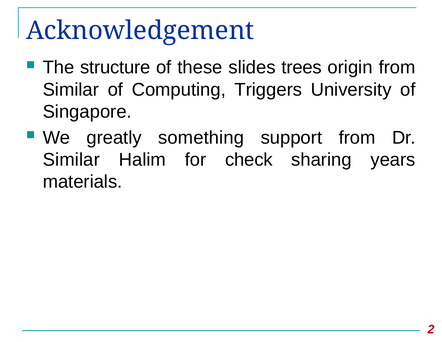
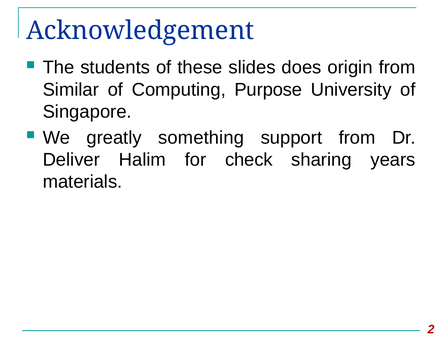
structure: structure -> students
trees: trees -> does
Triggers: Triggers -> Purpose
Similar at (71, 160): Similar -> Deliver
